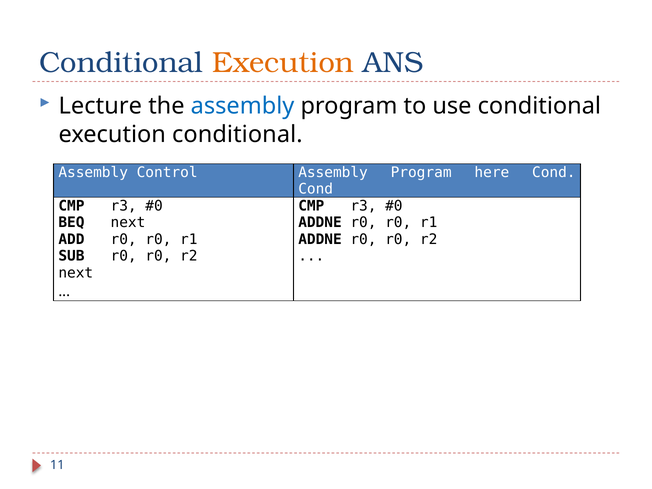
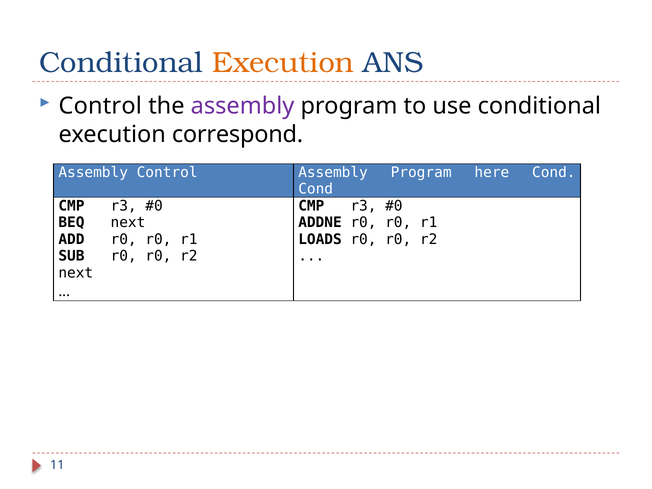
Lecture at (100, 106): Lecture -> Control
assembly at (243, 106) colour: blue -> purple
execution conditional: conditional -> correspond
ADDNE at (320, 239): ADDNE -> LOADS
